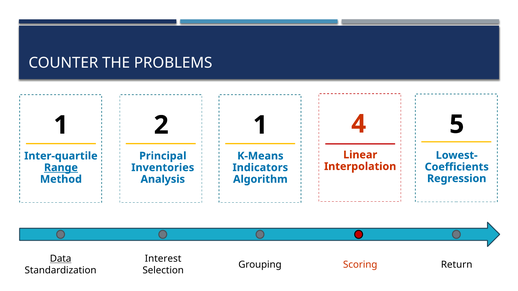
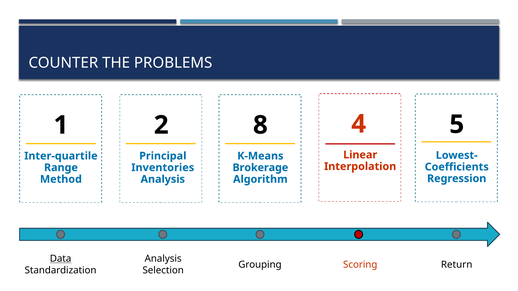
2 1: 1 -> 8
Range underline: present -> none
Indicators: Indicators -> Brokerage
Interest at (163, 259): Interest -> Analysis
